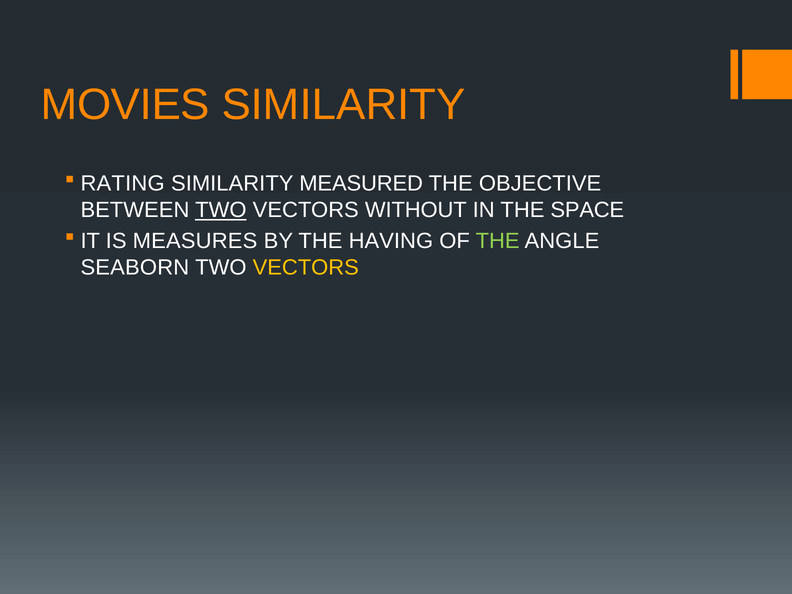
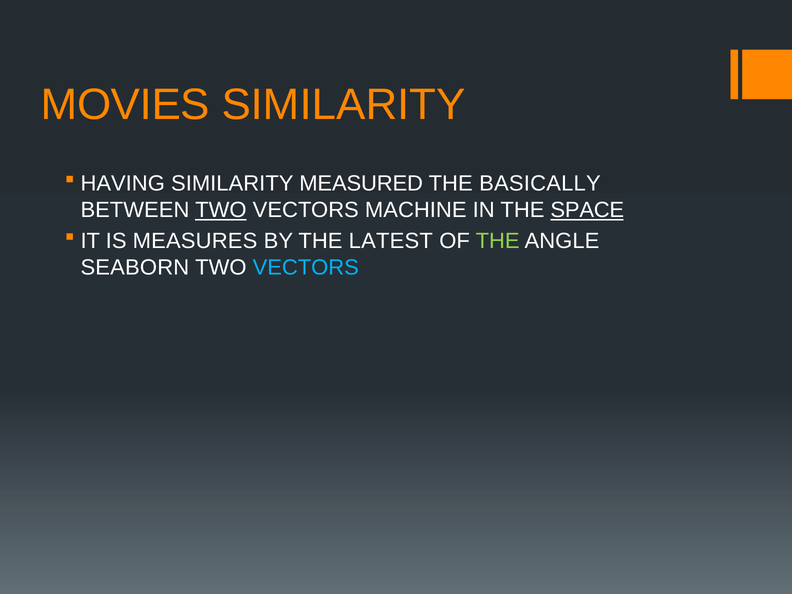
RATING: RATING -> HAVING
OBJECTIVE: OBJECTIVE -> BASICALLY
WITHOUT: WITHOUT -> MACHINE
SPACE underline: none -> present
HAVING: HAVING -> LATEST
VECTORS at (306, 267) colour: yellow -> light blue
